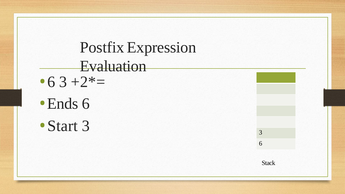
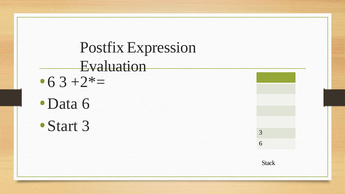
Ends: Ends -> Data
